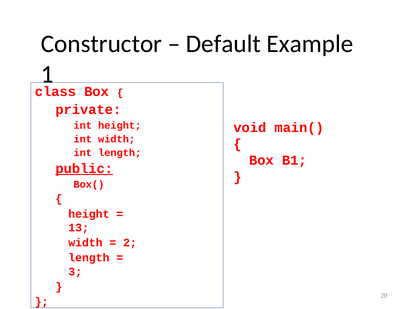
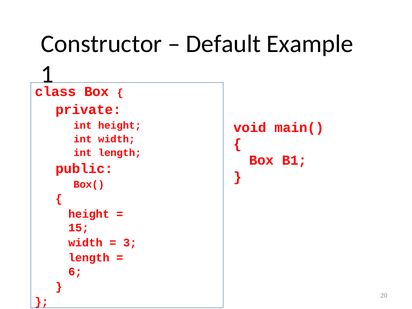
public underline: present -> none
13: 13 -> 15
2: 2 -> 3
3: 3 -> 6
